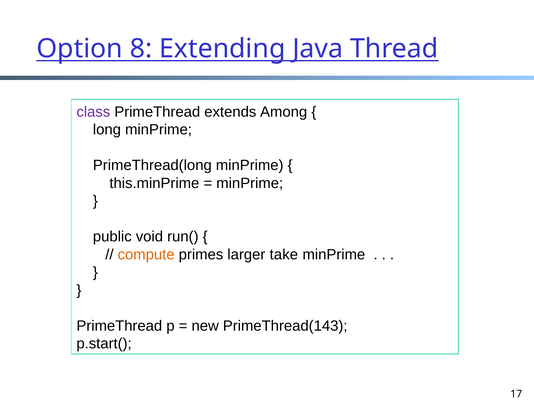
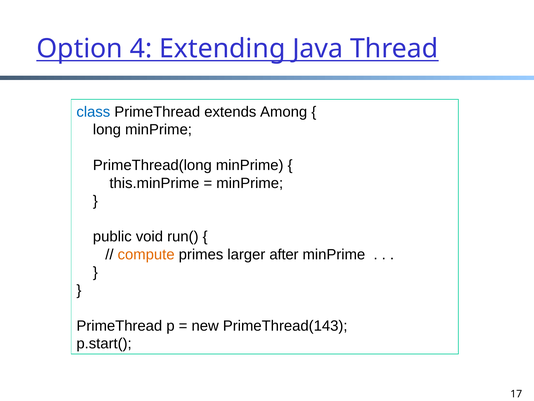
8: 8 -> 4
class colour: purple -> blue
take: take -> after
